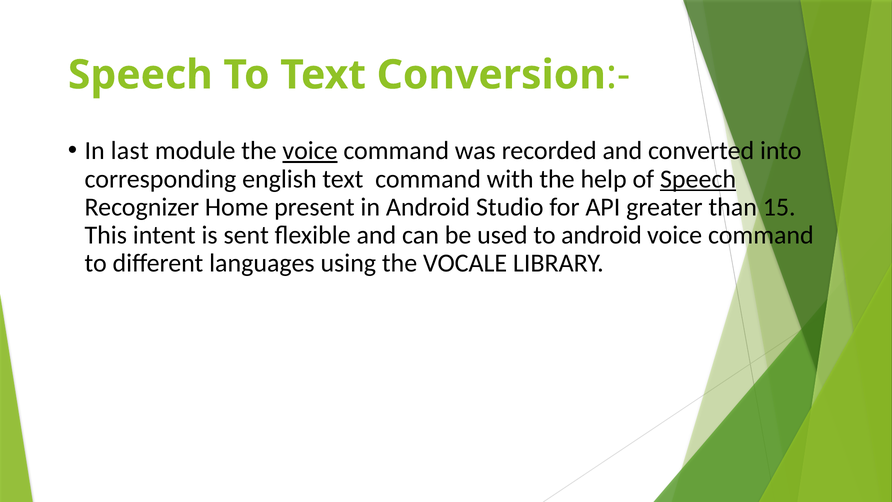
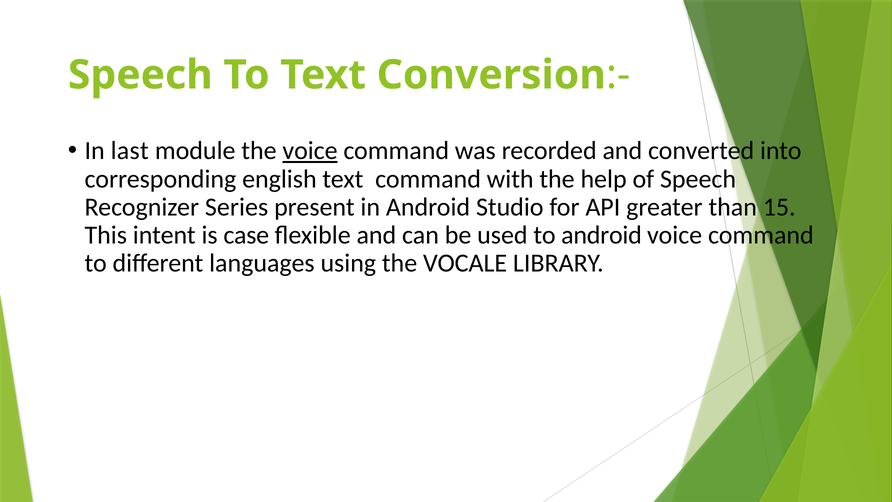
Speech at (698, 179) underline: present -> none
Home: Home -> Series
sent: sent -> case
